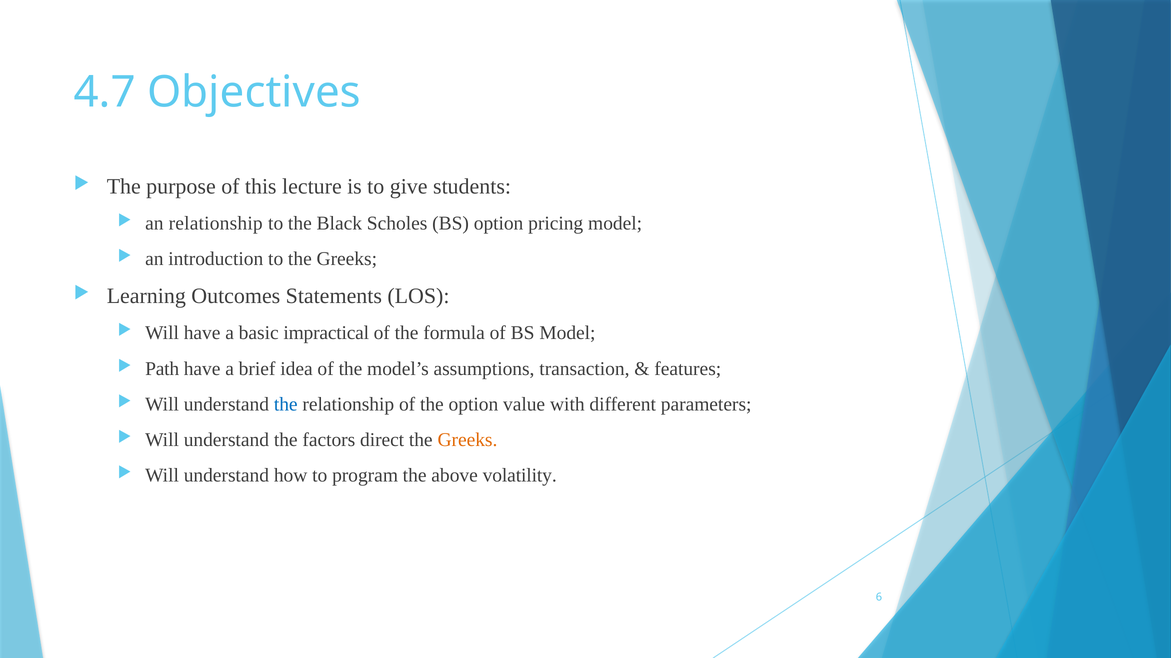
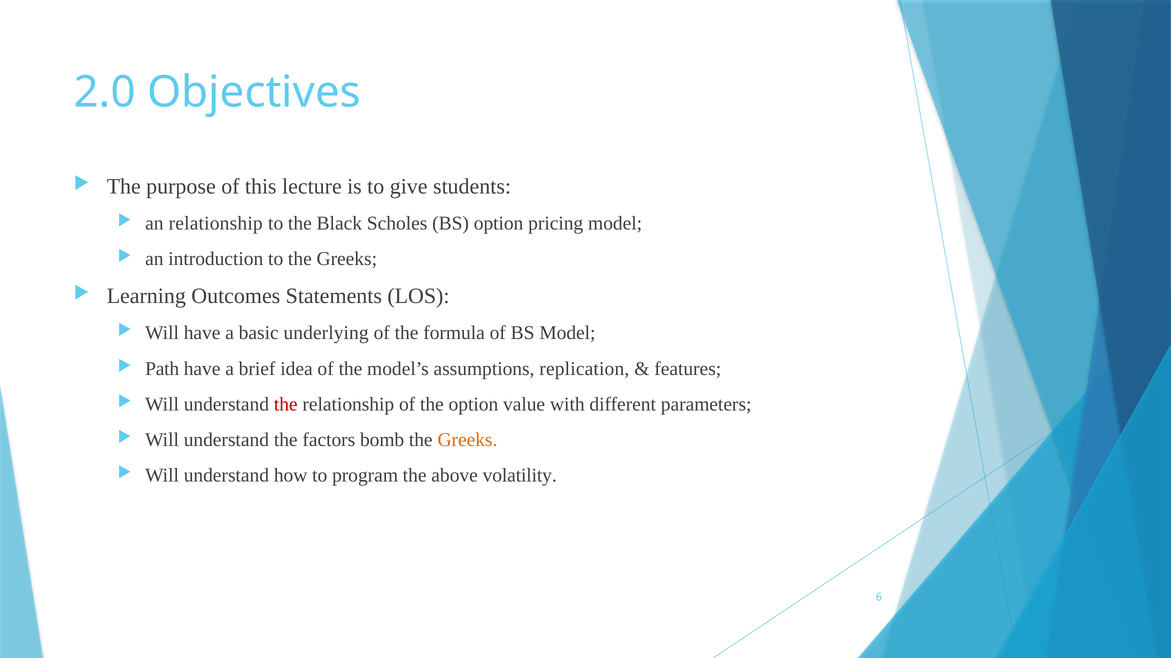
4.7: 4.7 -> 2.0
impractical: impractical -> underlying
transaction: transaction -> replication
the at (286, 405) colour: blue -> red
direct: direct -> bomb
